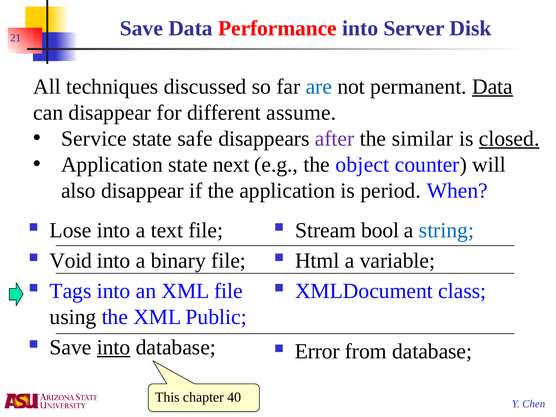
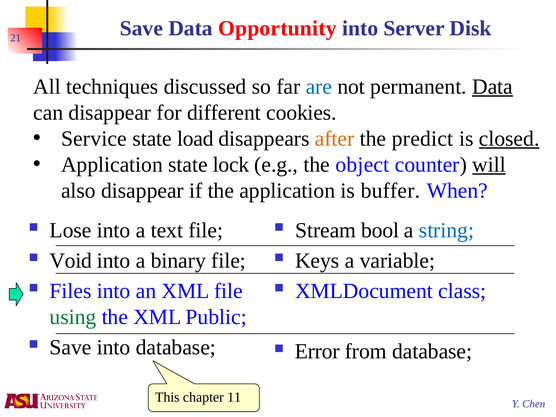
Performance: Performance -> Opportunity
assume: assume -> cookies
safe: safe -> load
after colour: purple -> orange
similar: similar -> predict
next: next -> lock
will underline: none -> present
period: period -> buffer
Html: Html -> Keys
Tags: Tags -> Files
using colour: black -> green
into at (114, 347) underline: present -> none
40: 40 -> 11
